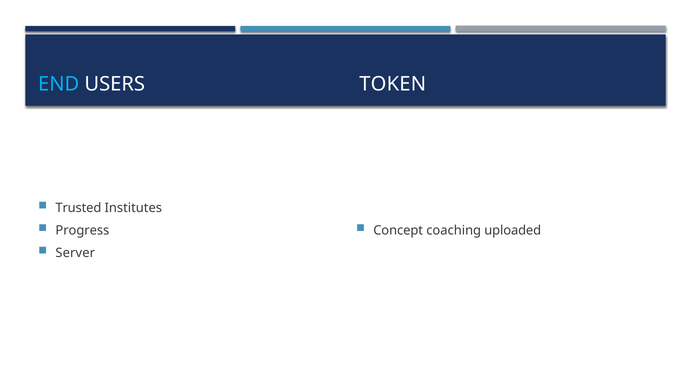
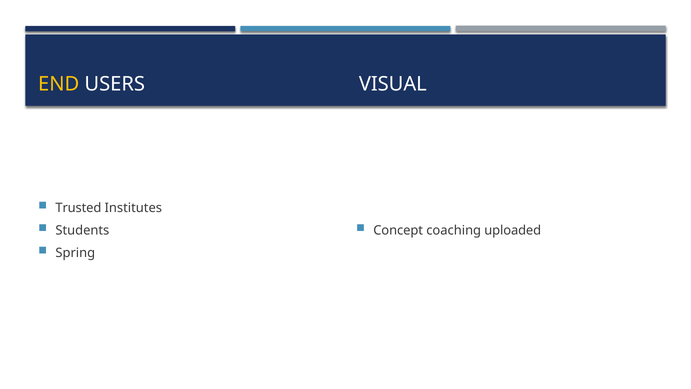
END colour: light blue -> yellow
TOKEN: TOKEN -> VISUAL
Progress: Progress -> Students
Server: Server -> Spring
